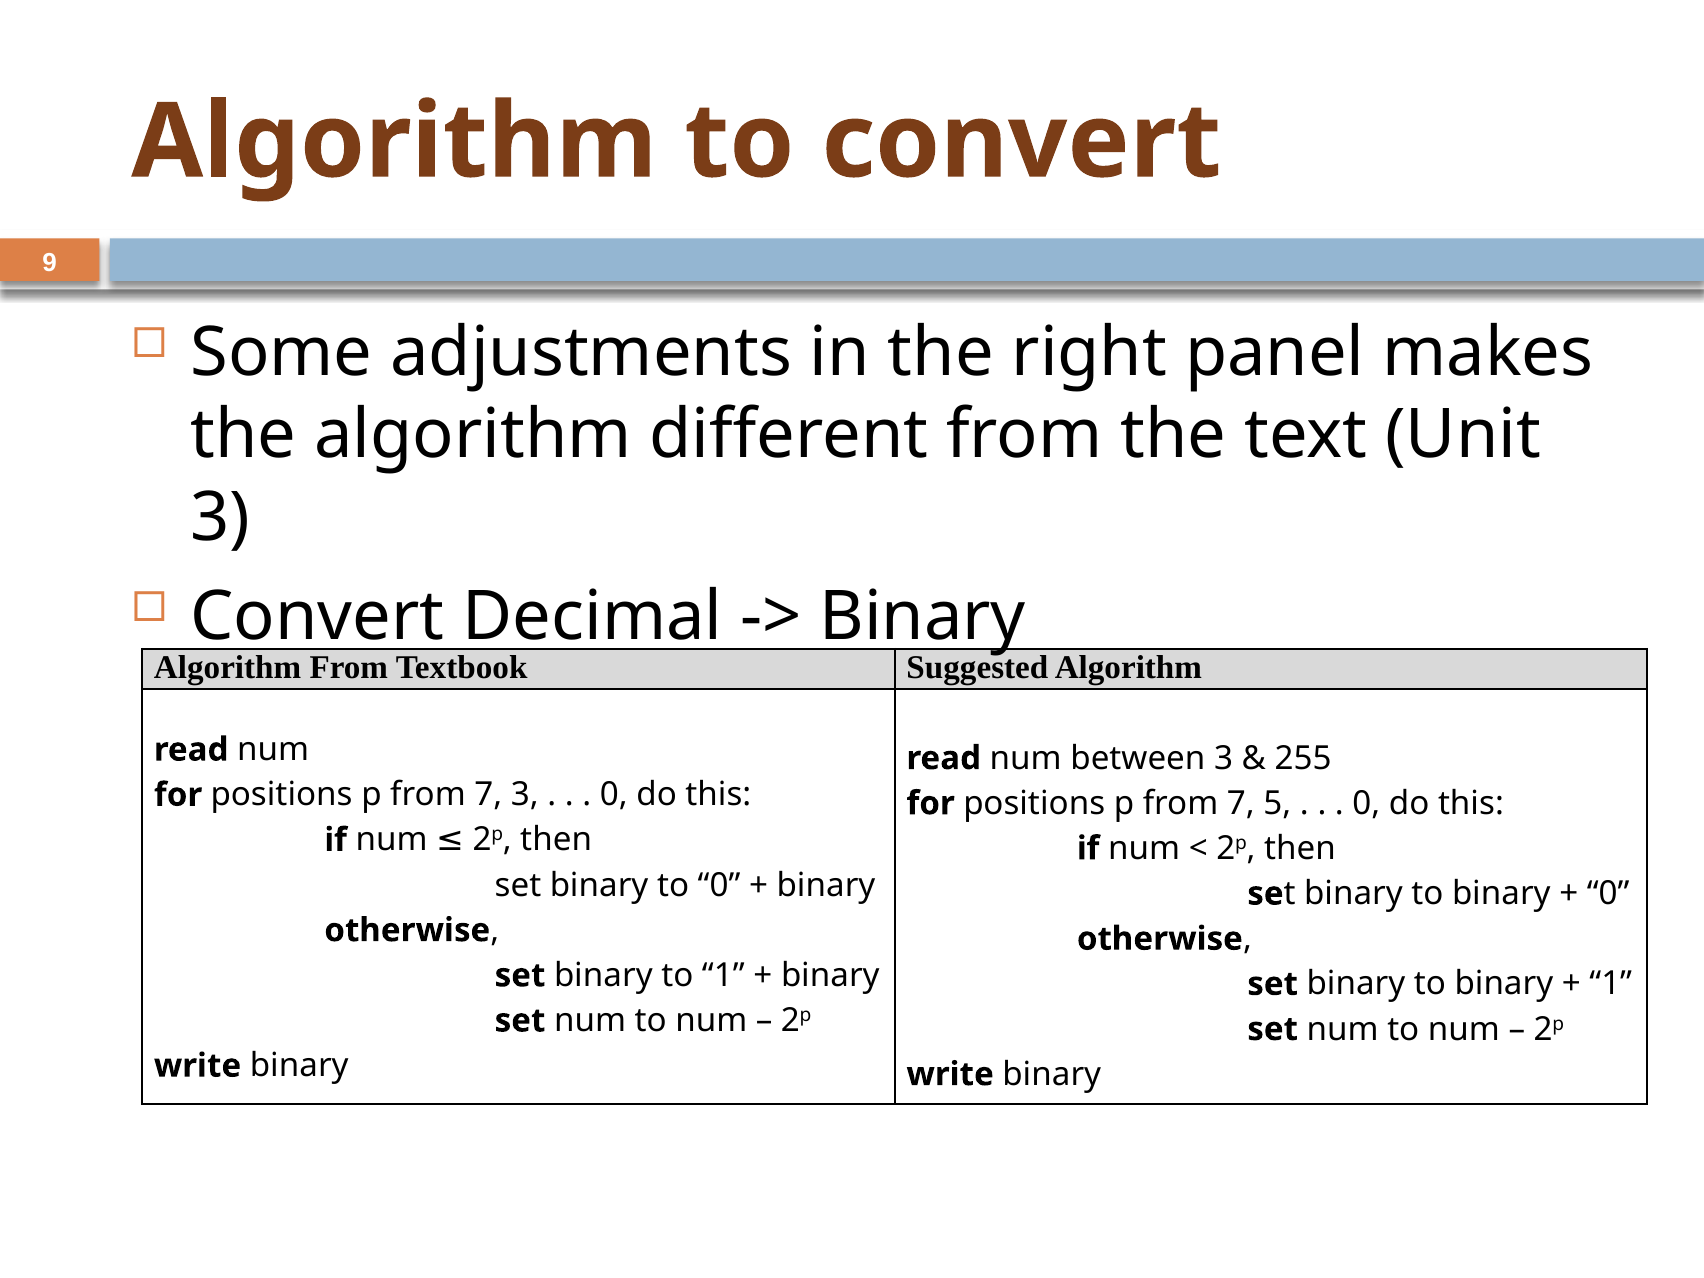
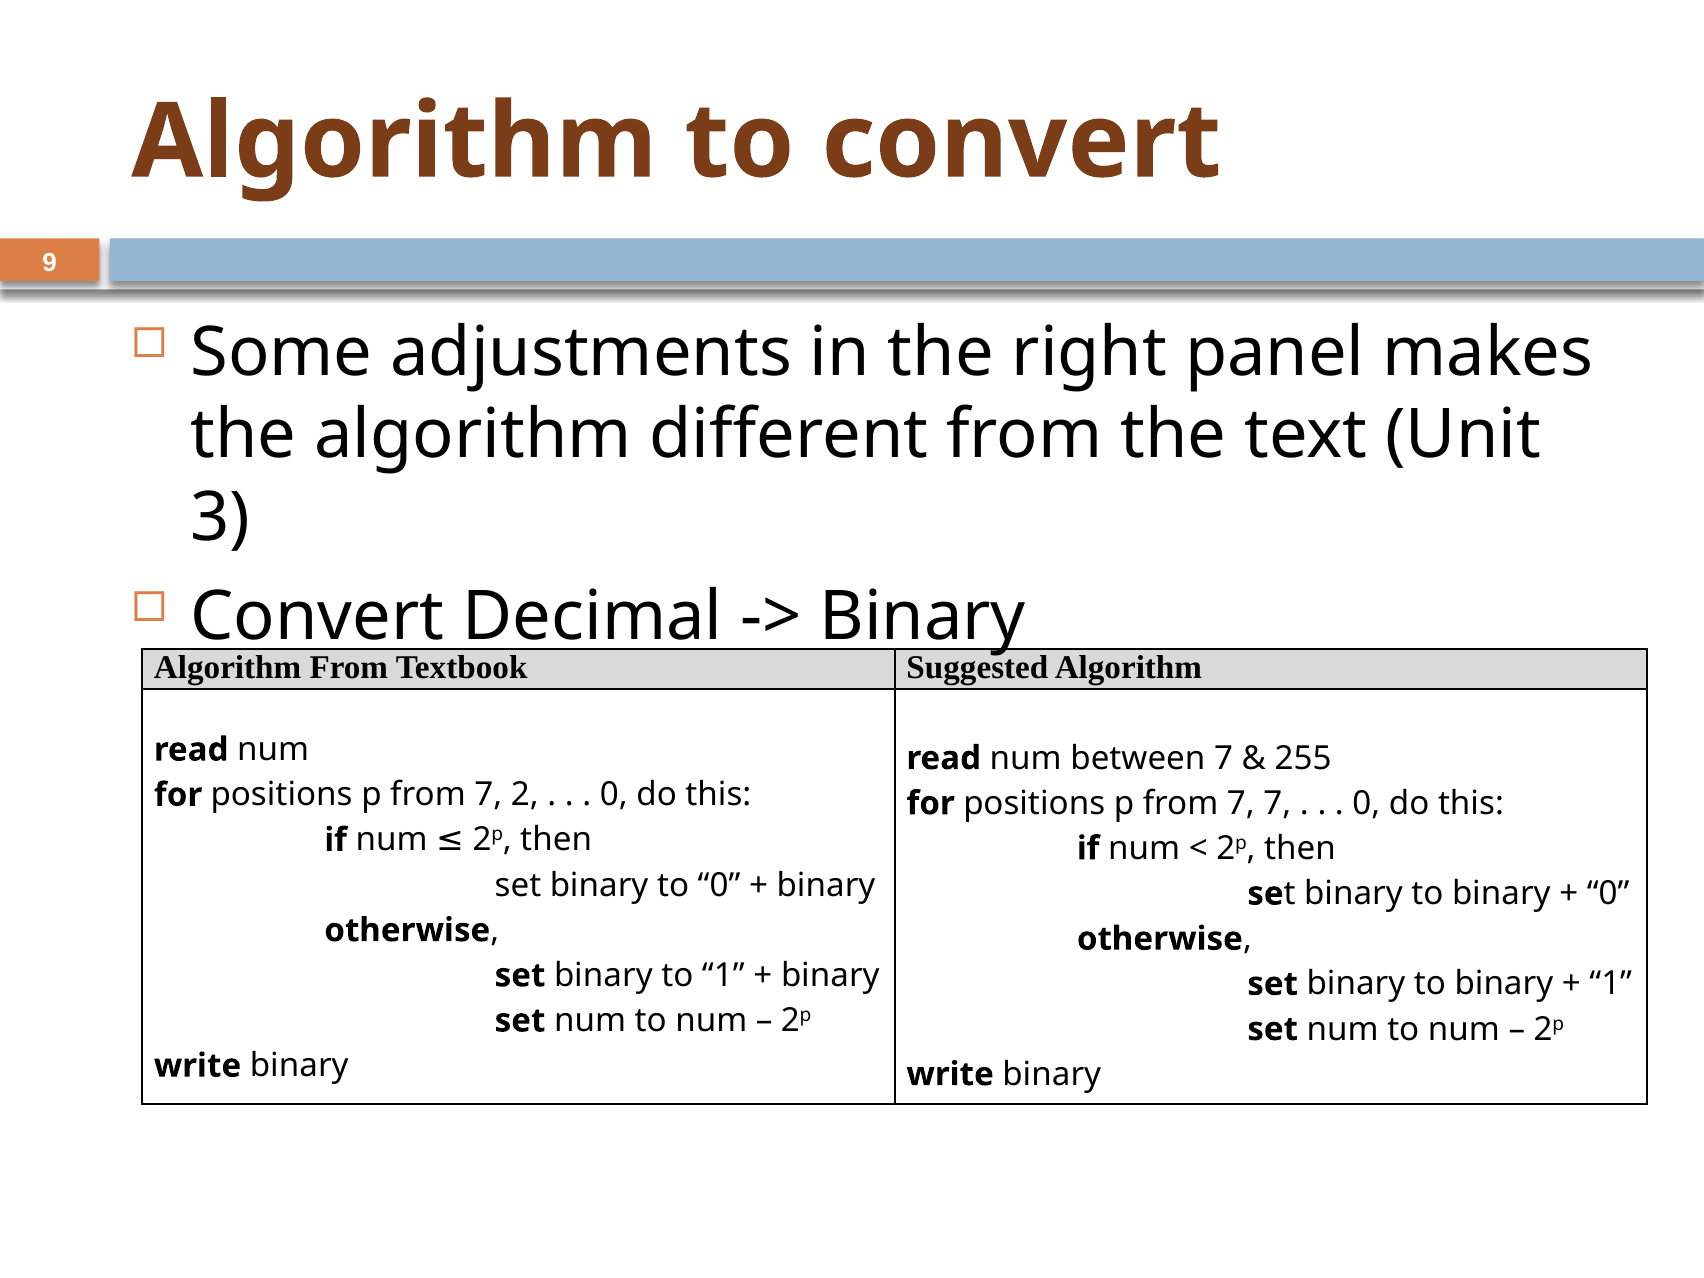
between 3: 3 -> 7
7 3: 3 -> 2
7 5: 5 -> 7
